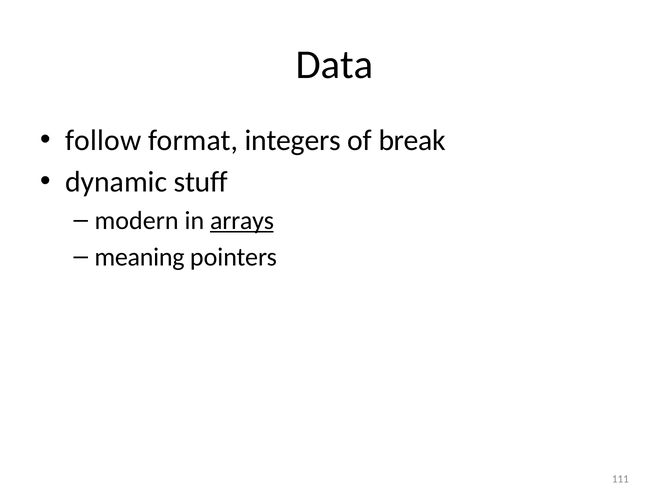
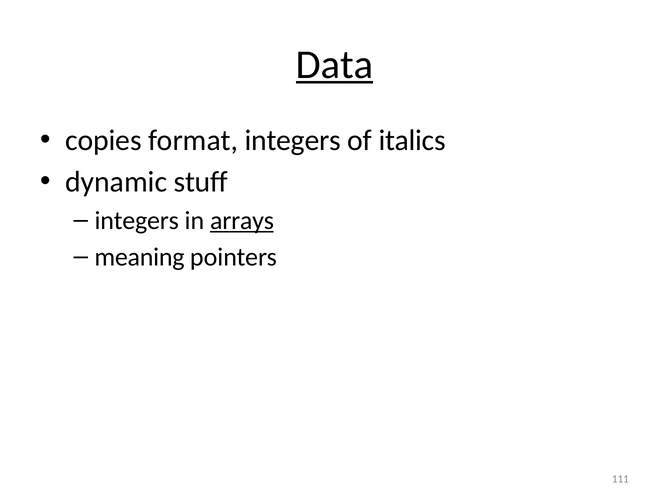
Data underline: none -> present
follow: follow -> copies
break: break -> italics
modern at (137, 220): modern -> integers
